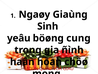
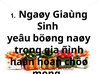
cung: cung -> naøy
